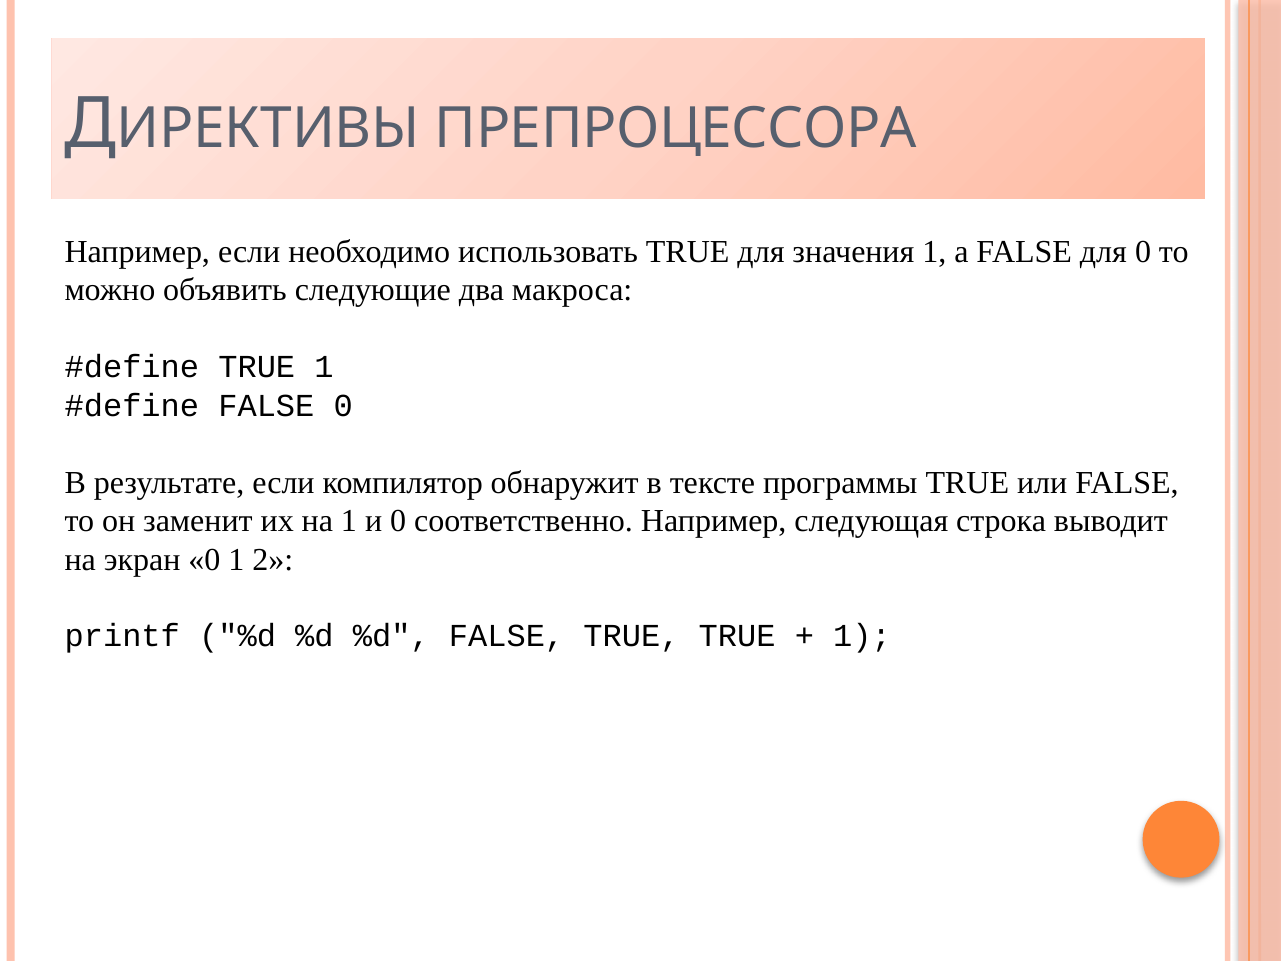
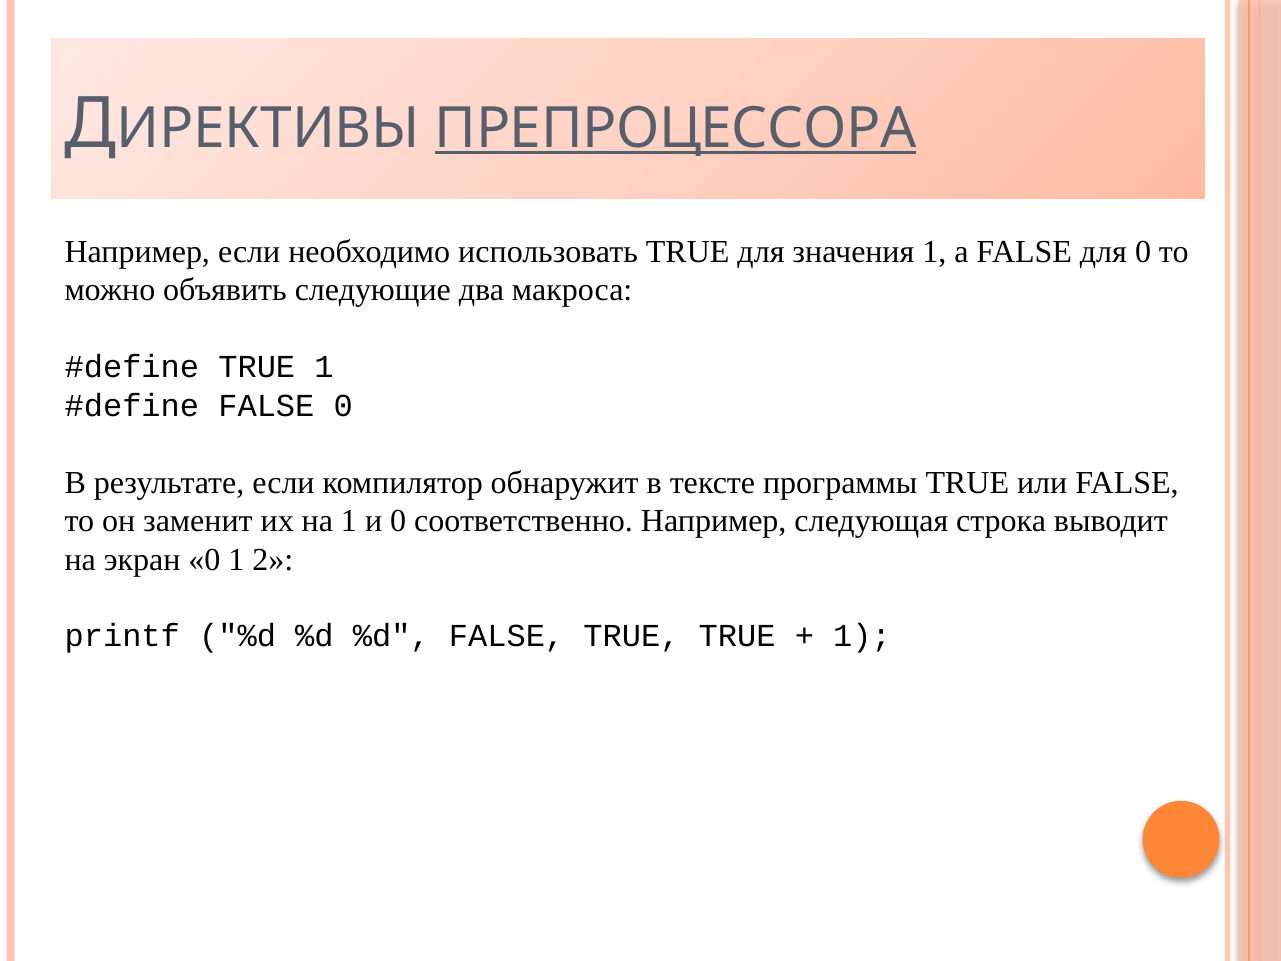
ПРЕПРОЦЕССОРА underline: none -> present
